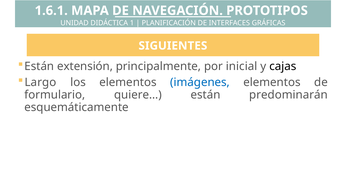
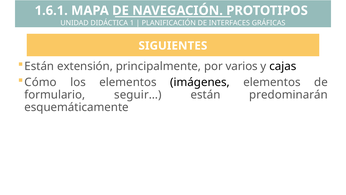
inicial: inicial -> varios
Largo: Largo -> Cómo
imágenes colour: blue -> black
quiere…: quiere… -> seguir…
